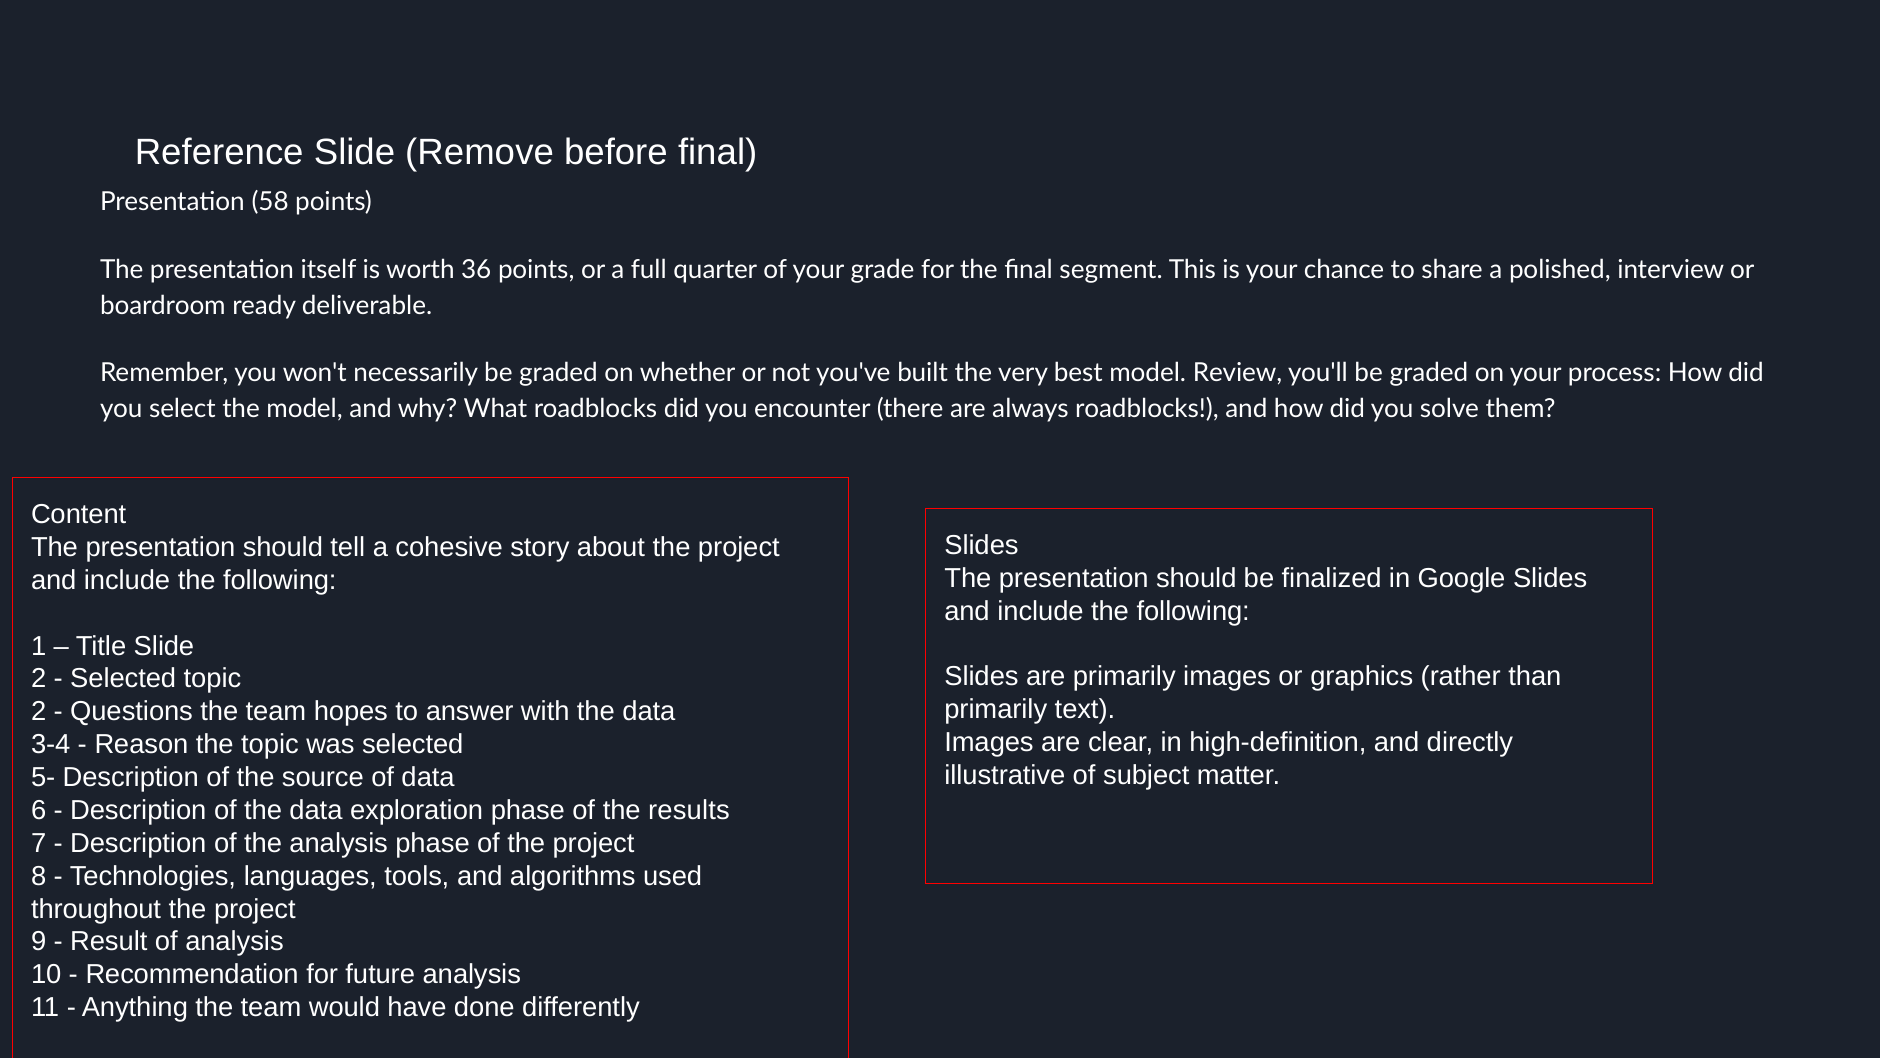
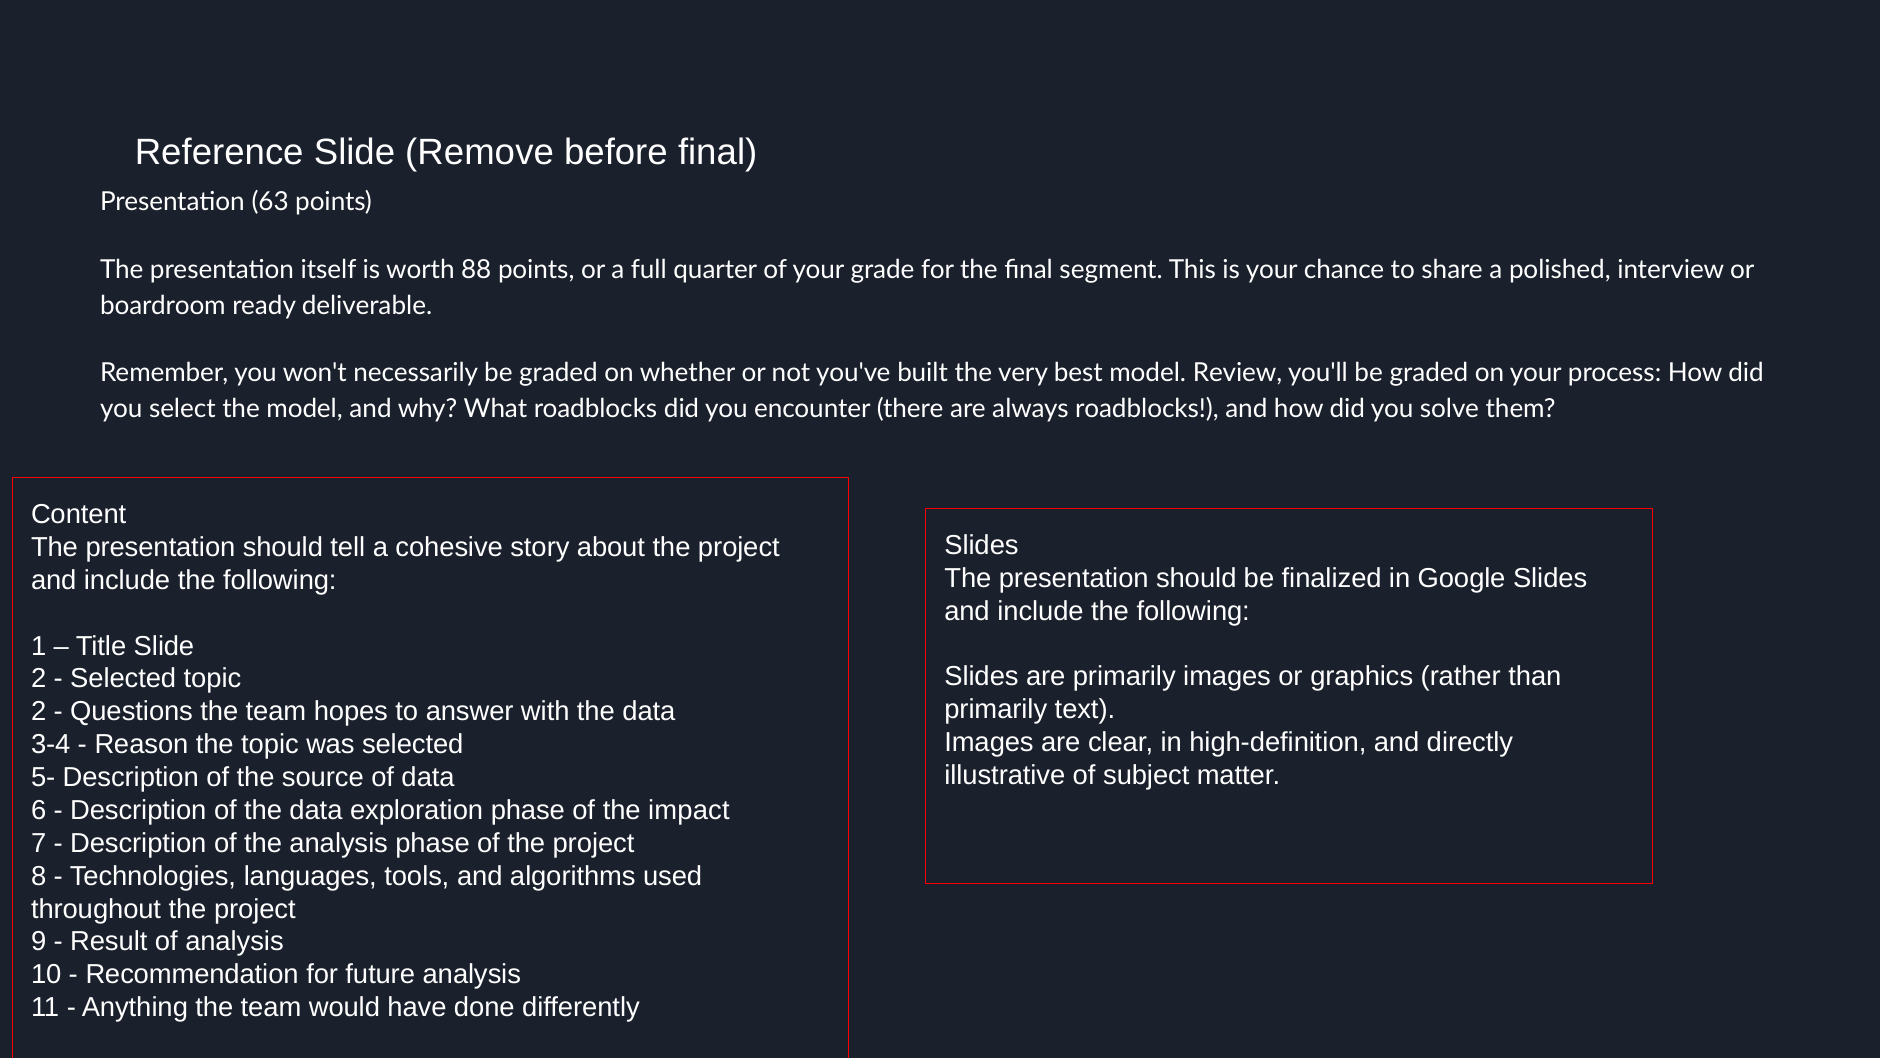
58: 58 -> 63
36: 36 -> 88
results: results -> impact
